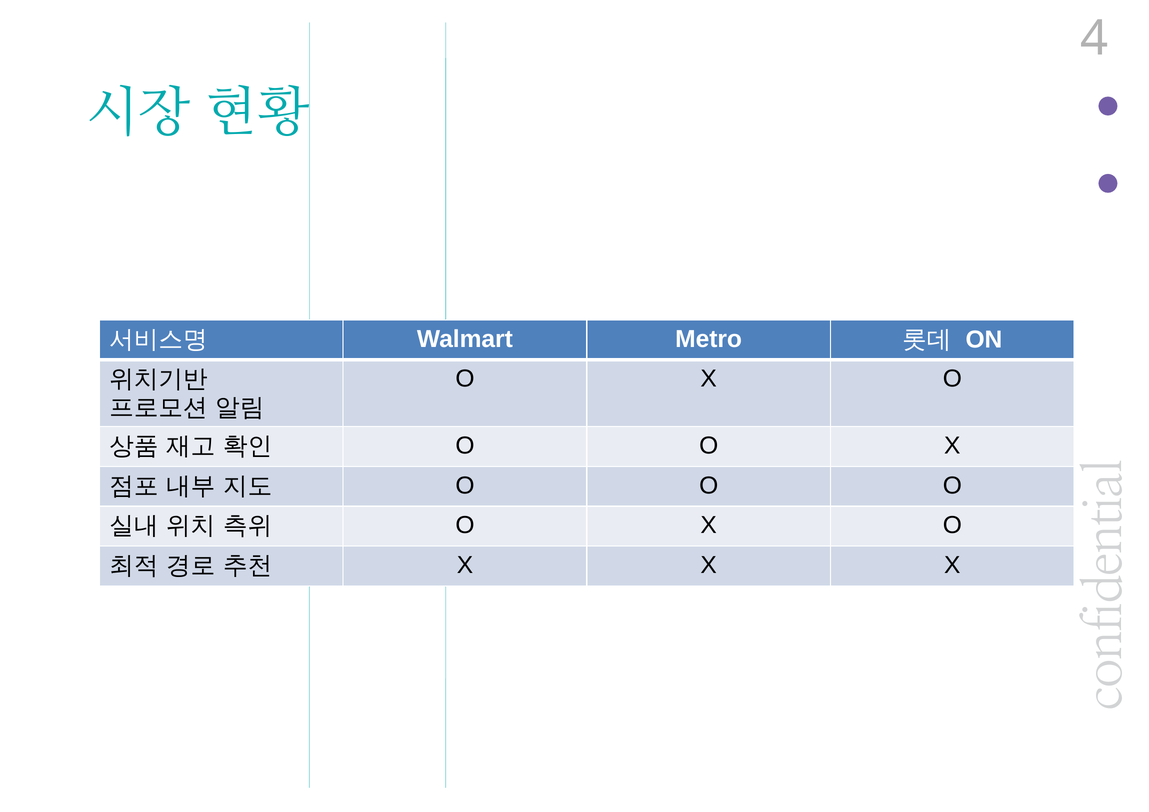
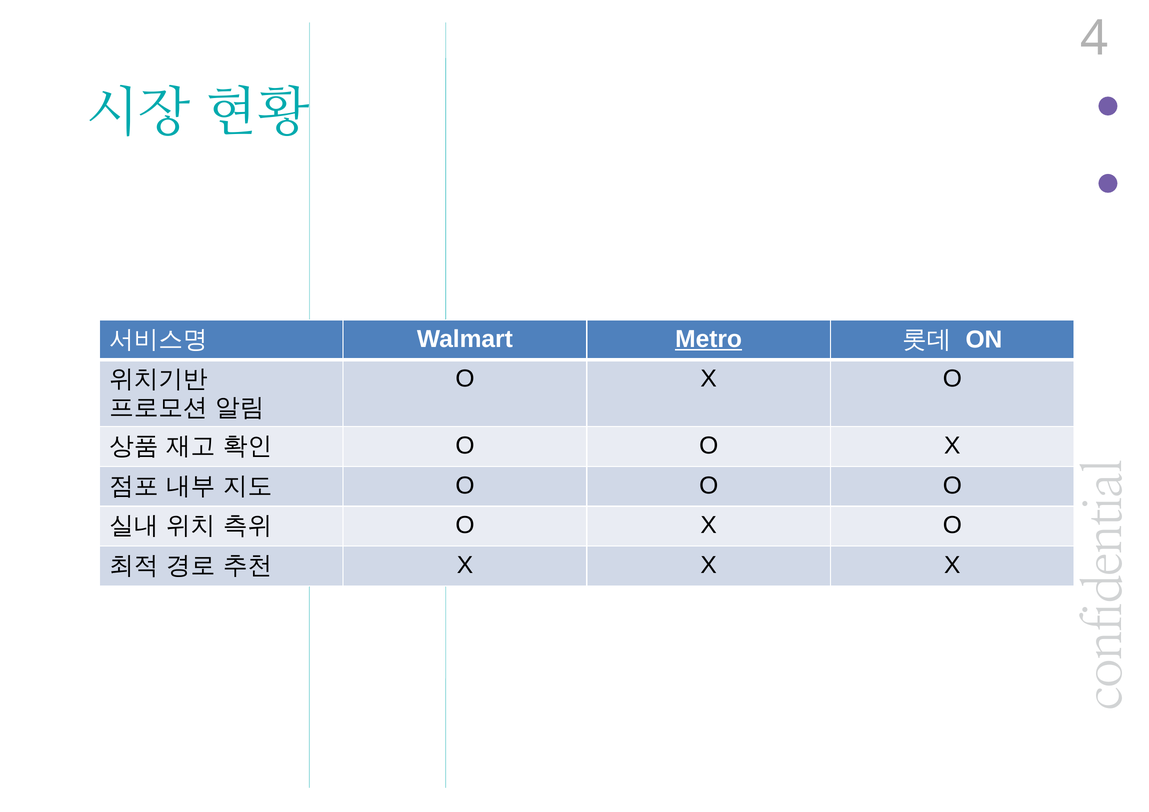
Metro underline: none -> present
